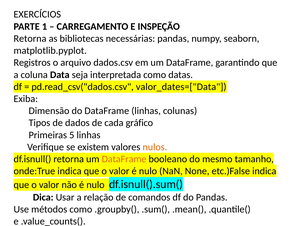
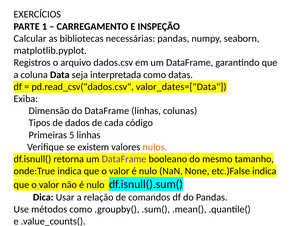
Retorna at (30, 38): Retorna -> Calcular
gráfico: gráfico -> código
DataFrame at (124, 159) colour: orange -> purple
